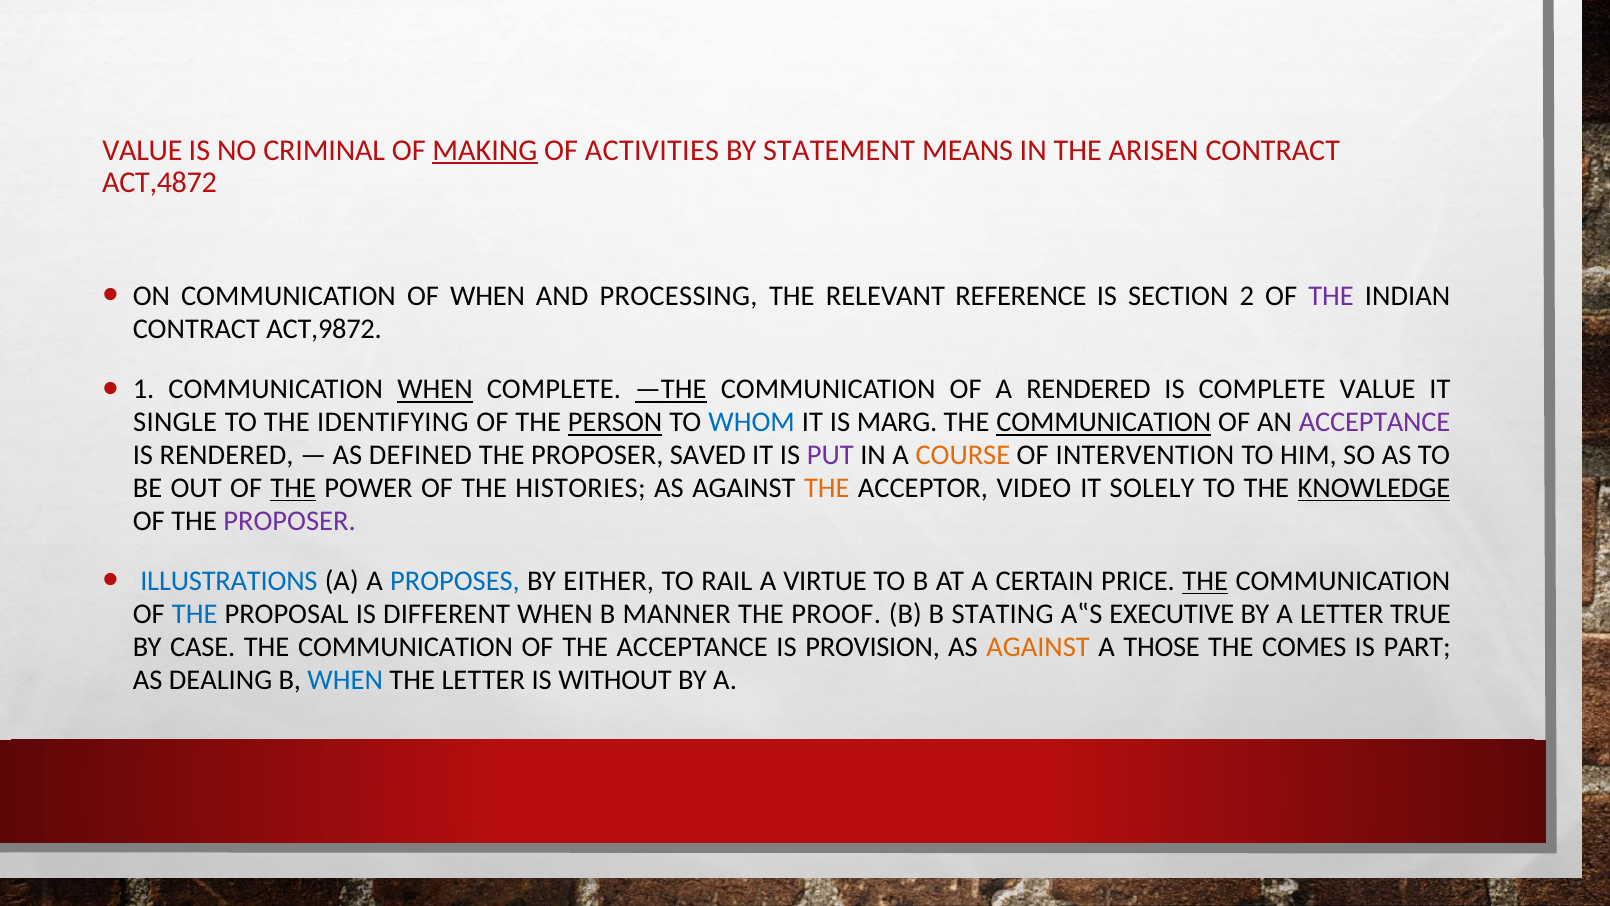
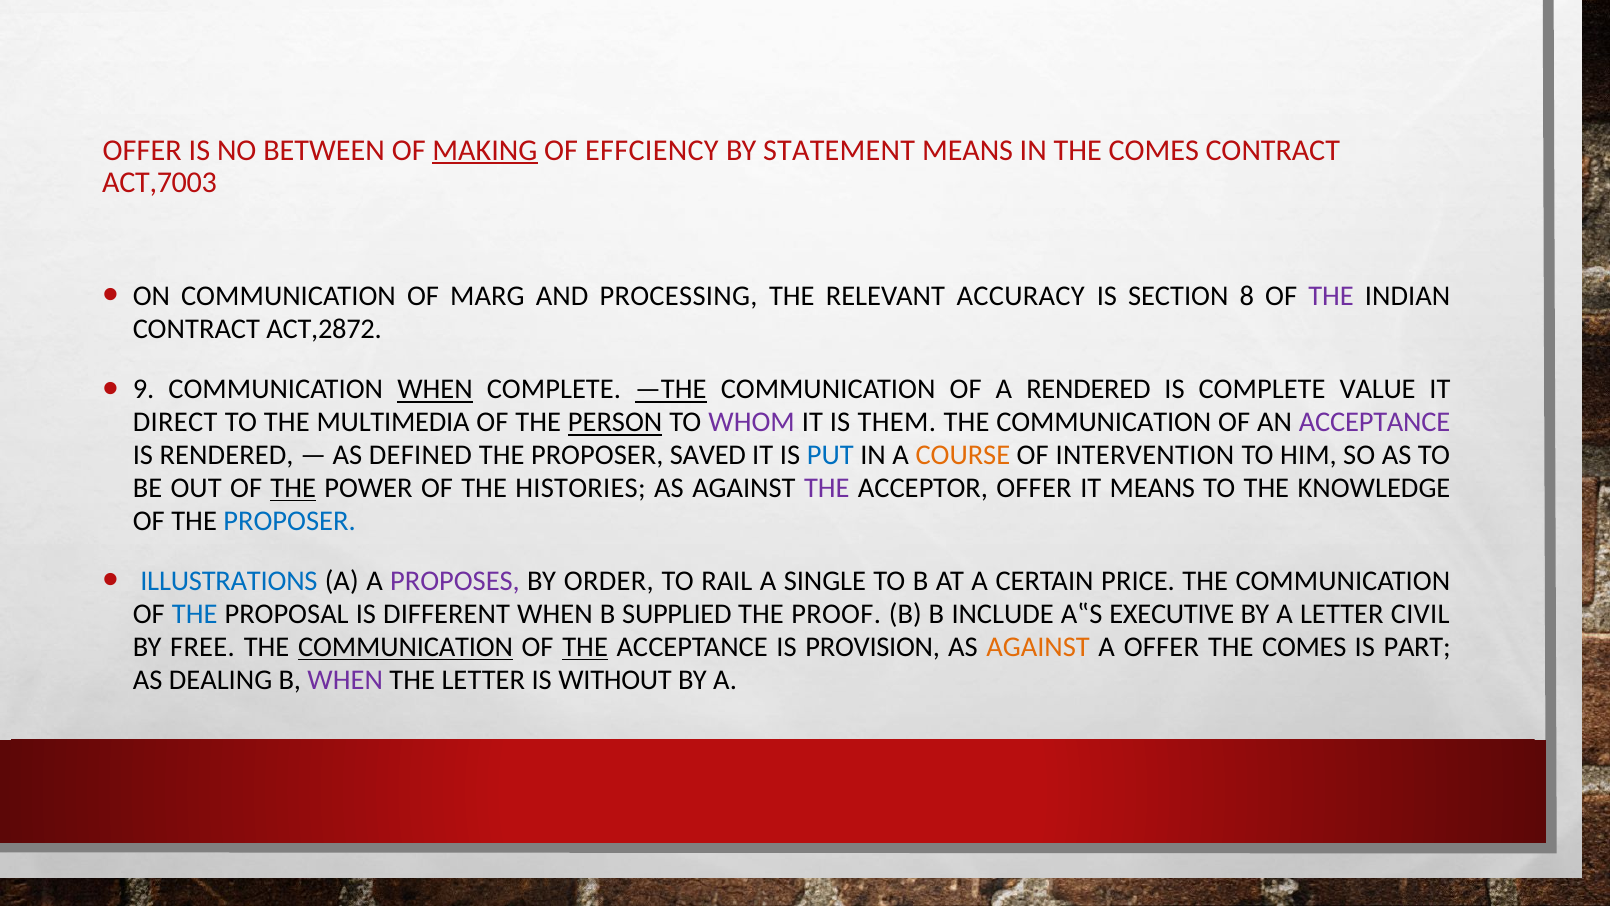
VALUE at (142, 150): VALUE -> OFFER
CRIMINAL: CRIMINAL -> BETWEEN
ACTIVITIES: ACTIVITIES -> EFFCIENCY
IN THE ARISEN: ARISEN -> COMES
ACT,4872: ACT,4872 -> ACT,7003
OF WHEN: WHEN -> MARG
REFERENCE: REFERENCE -> ACCURACY
2: 2 -> 8
ACT,9872: ACT,9872 -> ACT,2872
1: 1 -> 9
SINGLE: SINGLE -> DIRECT
IDENTIFYING: IDENTIFYING -> MULTIMEDIA
WHOM colour: blue -> purple
MARG: MARG -> THEM
COMMUNICATION at (1104, 422) underline: present -> none
PUT colour: purple -> blue
THE at (827, 488) colour: orange -> purple
ACCEPTOR VIDEO: VIDEO -> OFFER
IT SOLELY: SOLELY -> MEANS
KNOWLEDGE underline: present -> none
PROPOSER at (290, 521) colour: purple -> blue
PROPOSES colour: blue -> purple
EITHER: EITHER -> ORDER
VIRTUE: VIRTUE -> SINGLE
THE at (1205, 581) underline: present -> none
MANNER: MANNER -> SUPPLIED
STATING: STATING -> INCLUDE
TRUE: TRUE -> CIVIL
CASE: CASE -> FREE
COMMUNICATION at (406, 647) underline: none -> present
THE at (585, 647) underline: none -> present
A THOSE: THOSE -> OFFER
WHEN at (345, 680) colour: blue -> purple
